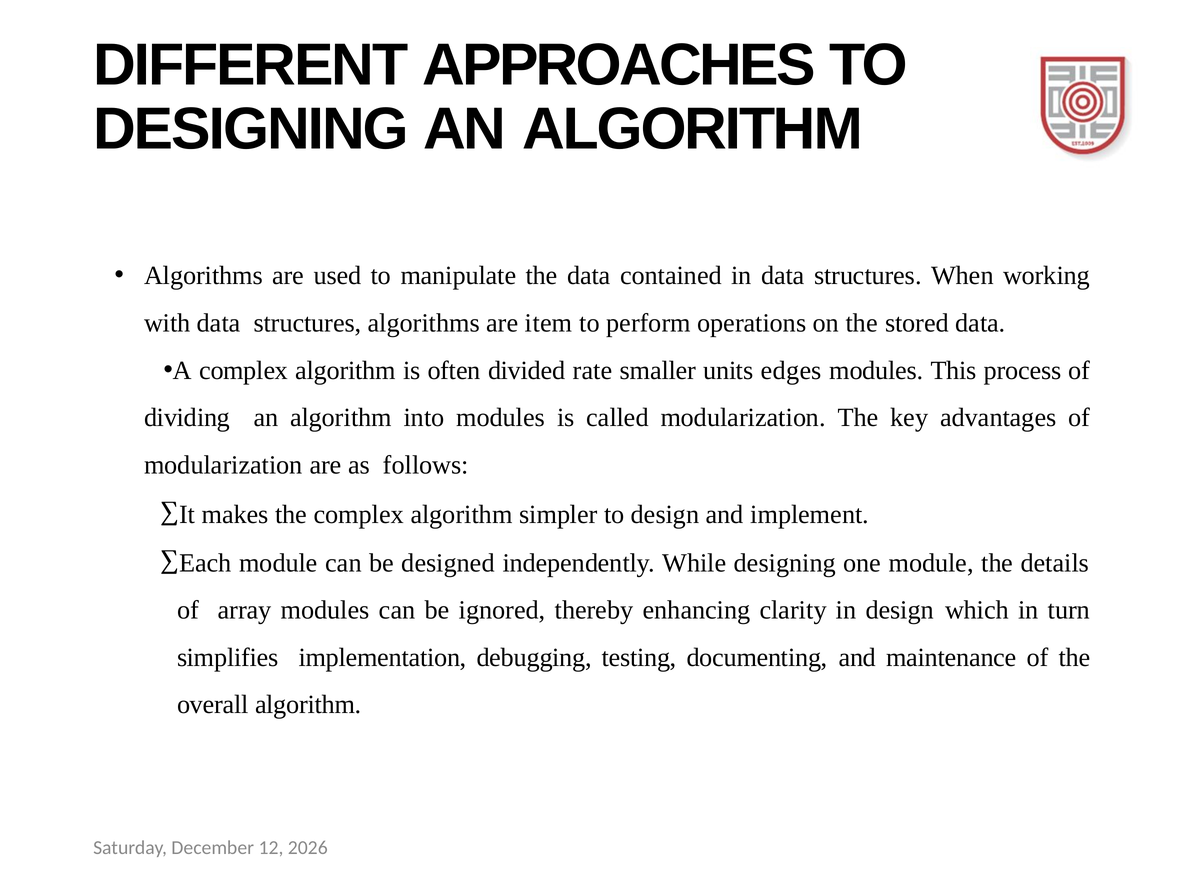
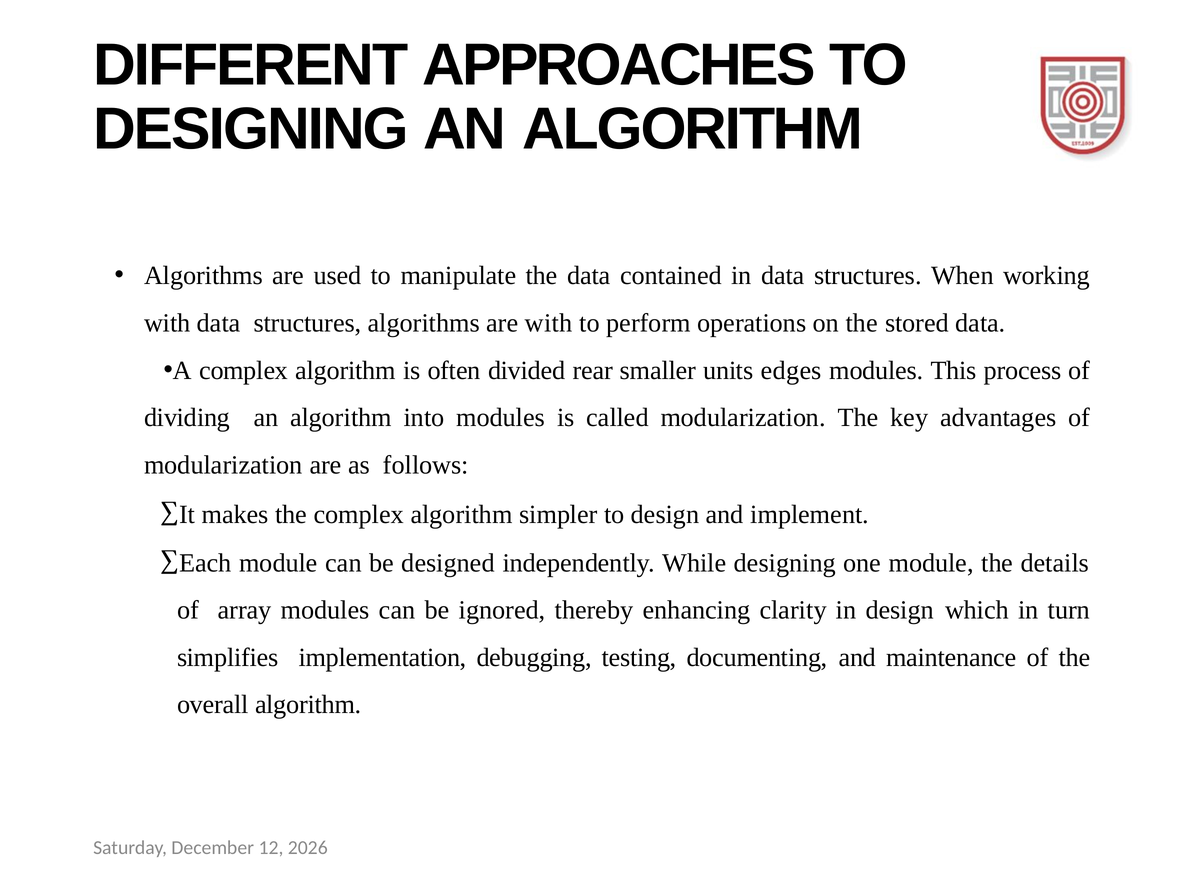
are item: item -> with
rate: rate -> rear
